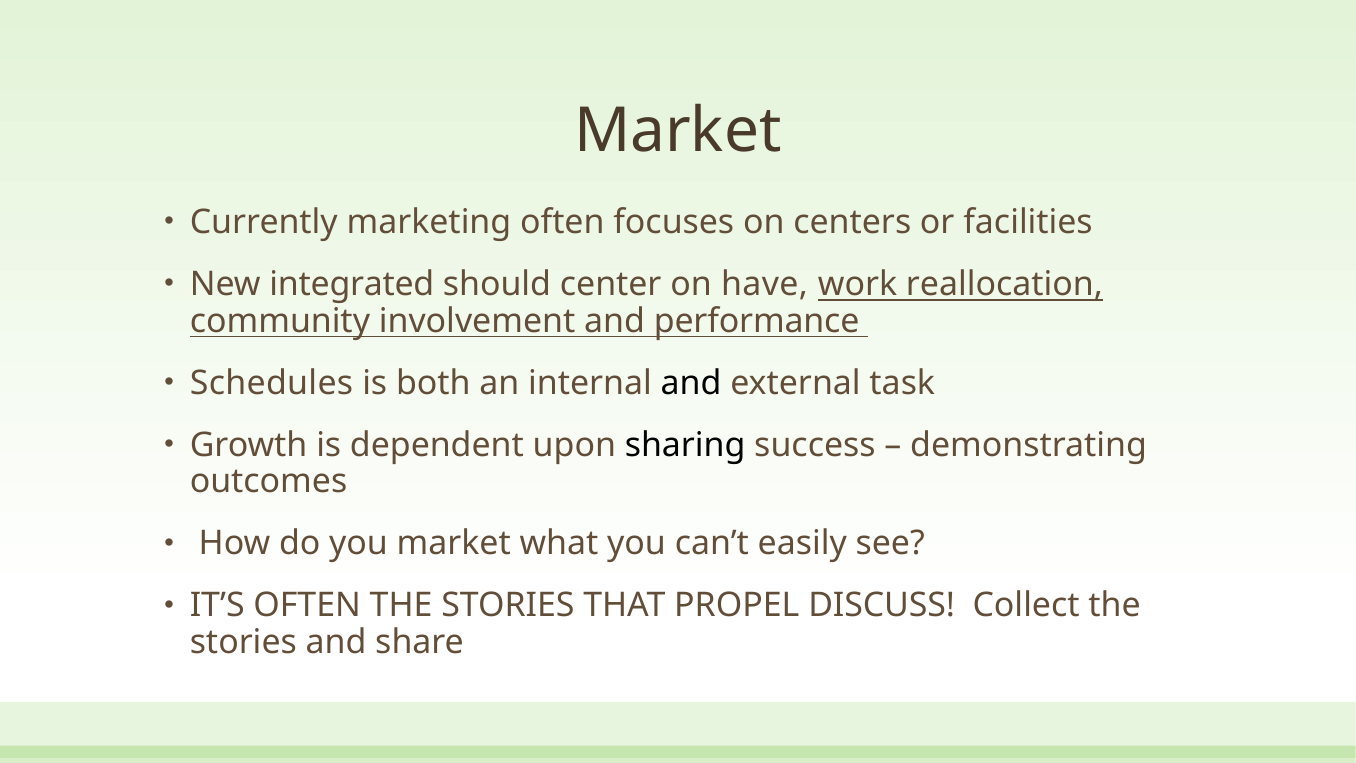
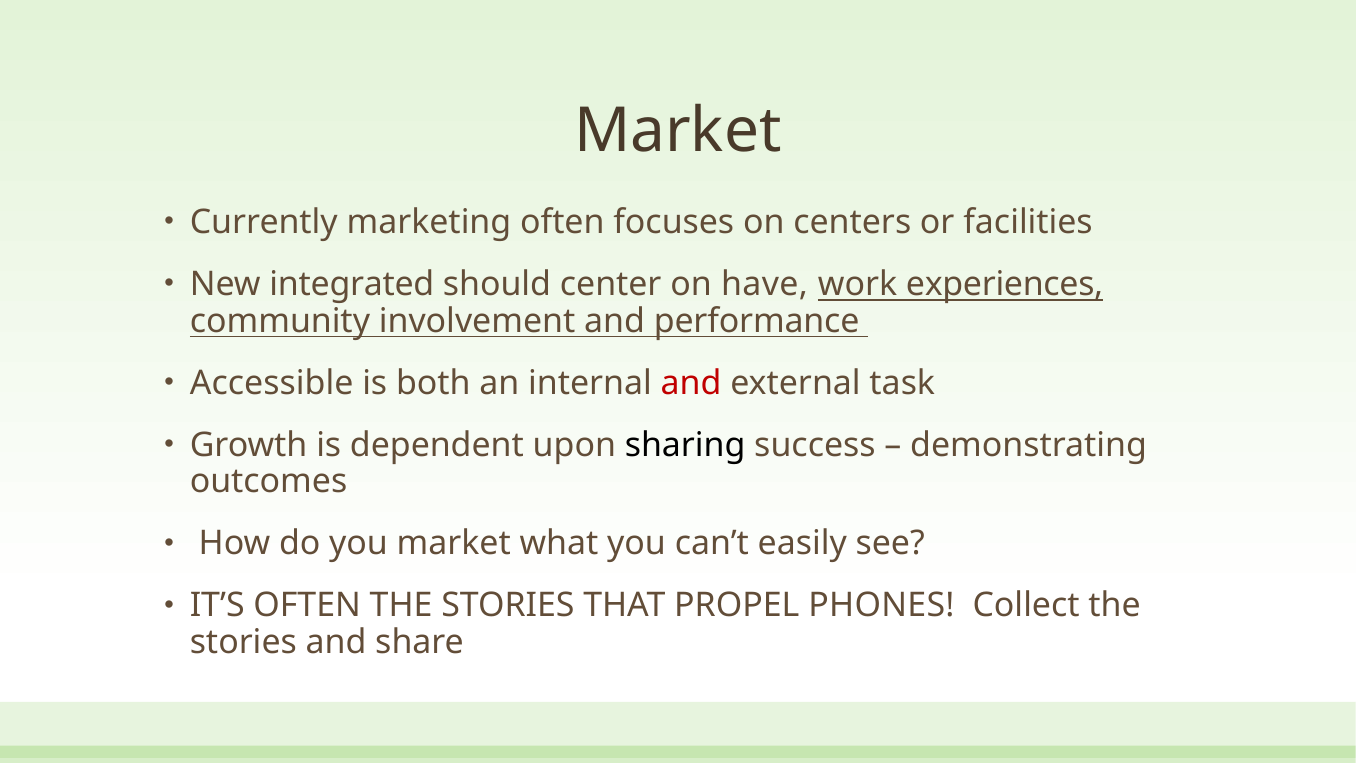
reallocation: reallocation -> experiences
Schedules: Schedules -> Accessible
and at (691, 383) colour: black -> red
DISCUSS: DISCUSS -> PHONES
